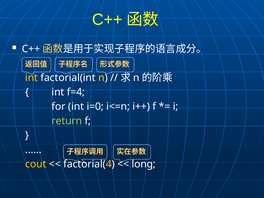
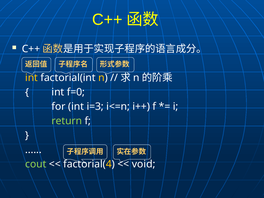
f=4: f=4 -> f=0
i=0: i=0 -> i=3
cout colour: yellow -> light green
long: long -> void
